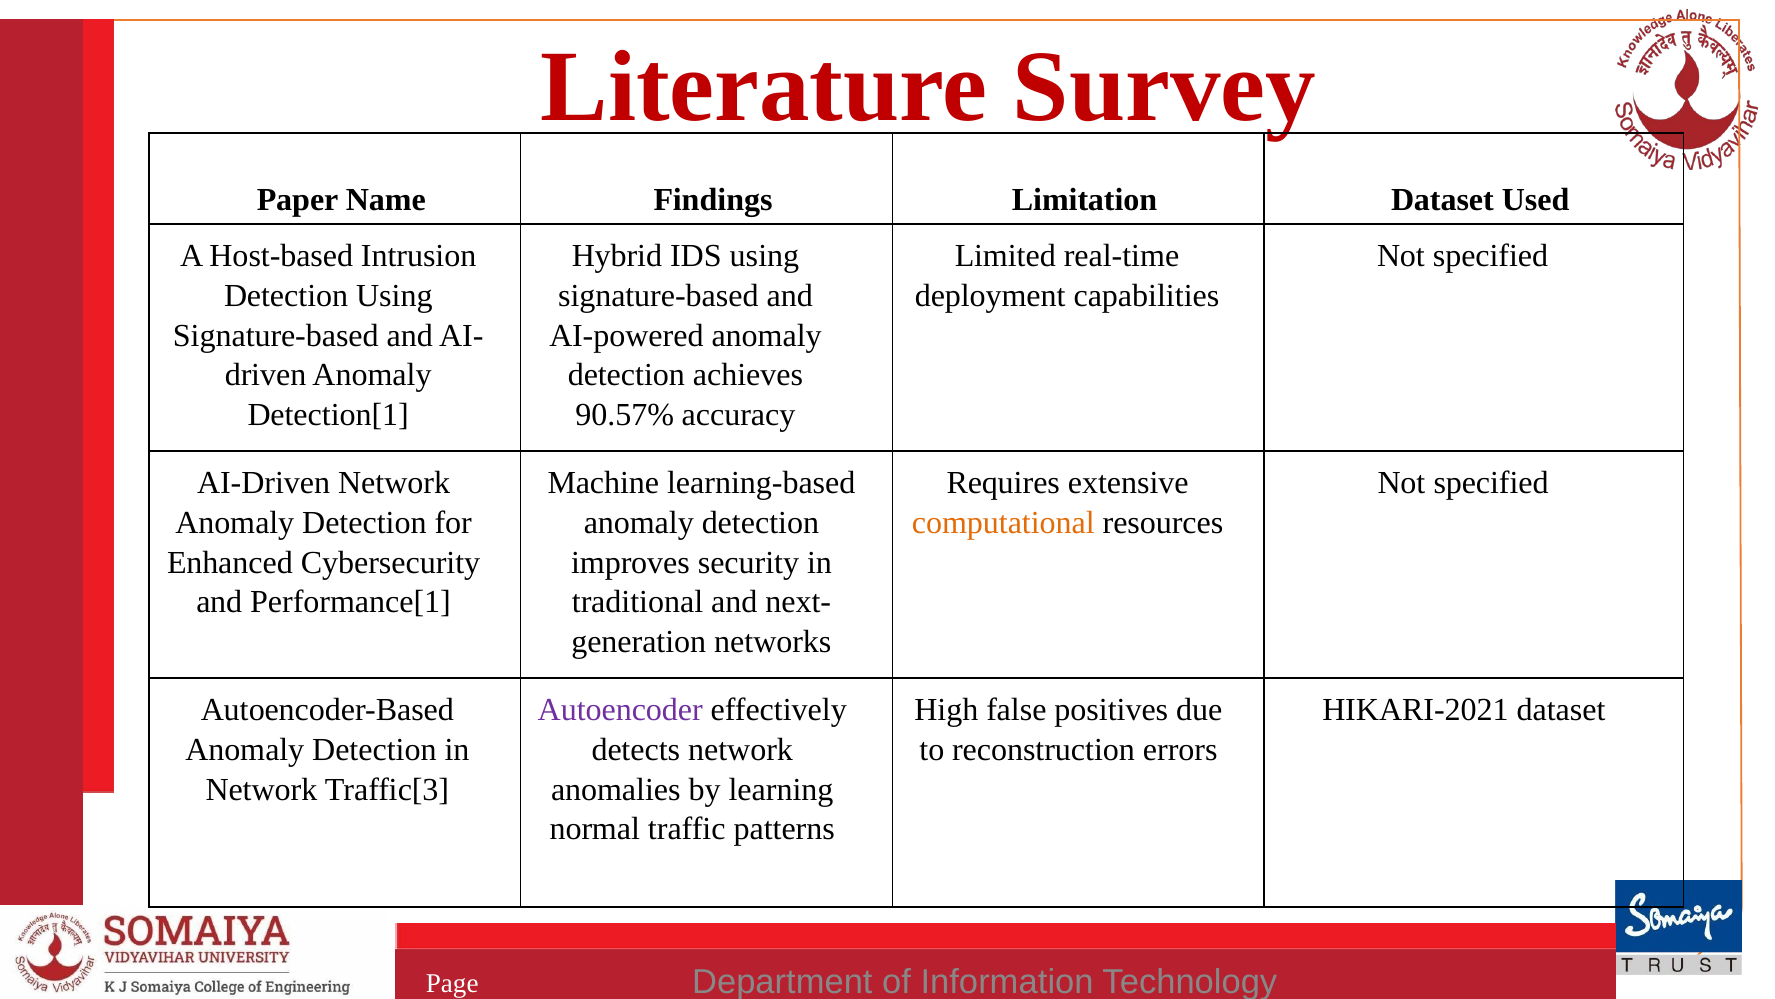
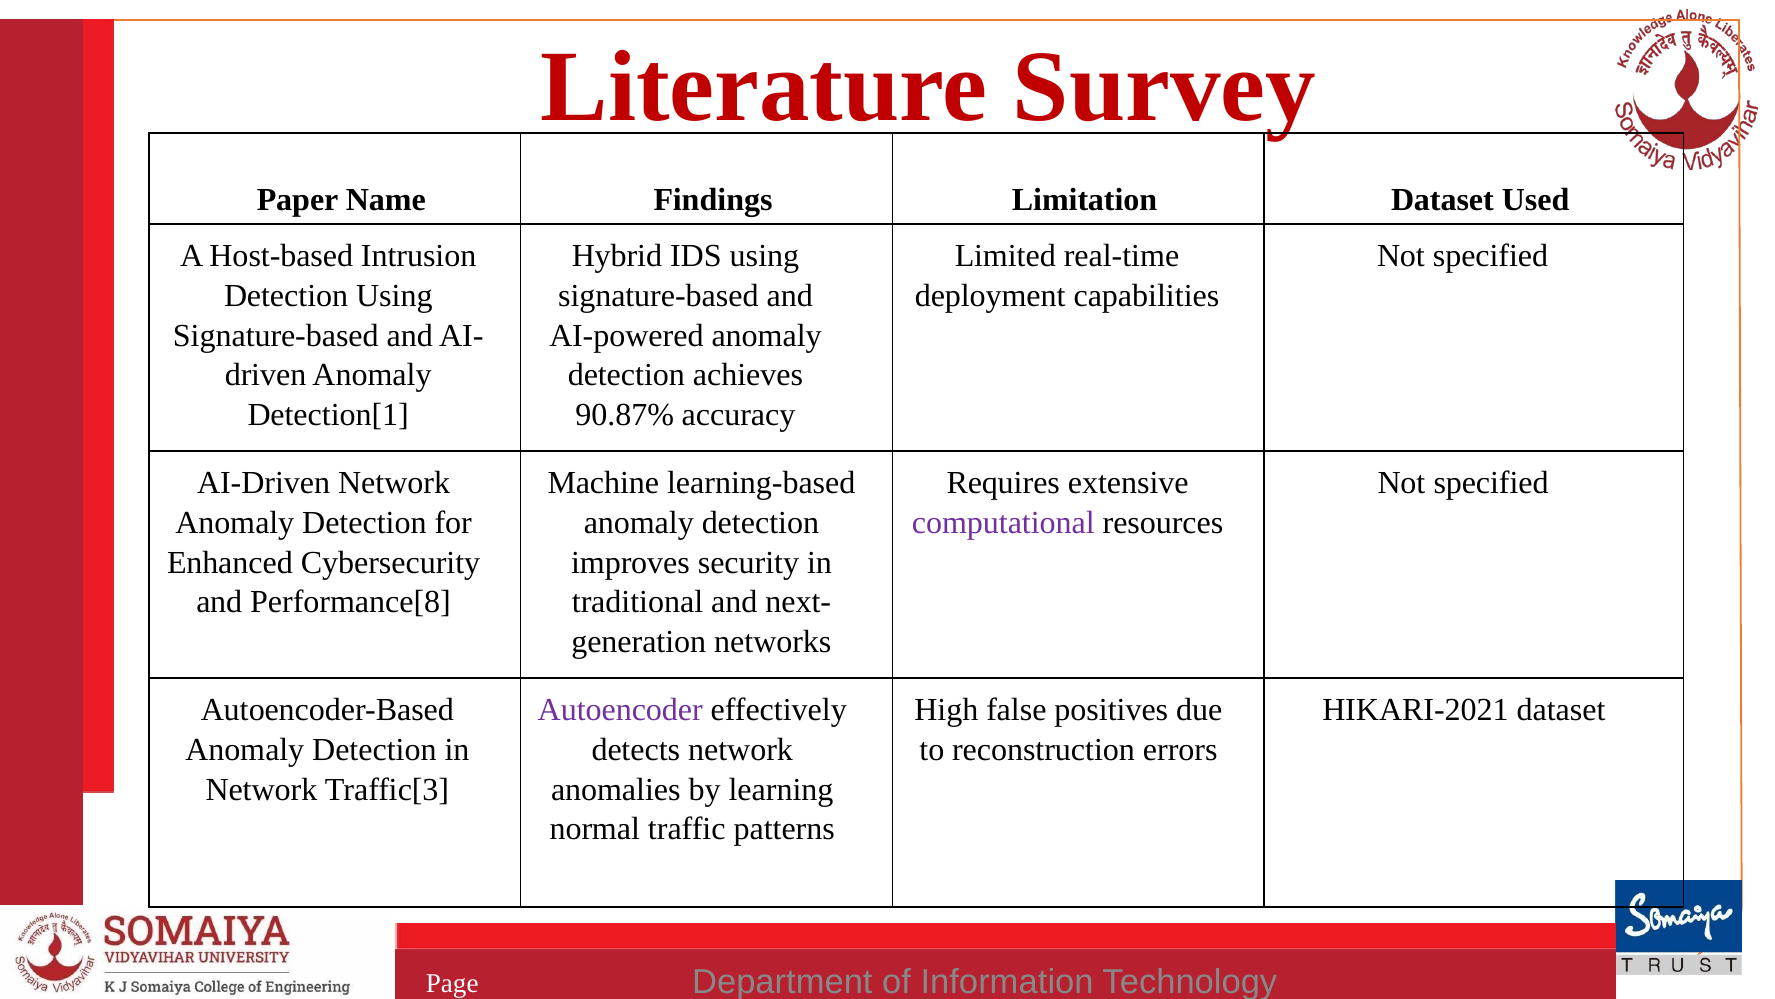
90.57%: 90.57% -> 90.87%
computational colour: orange -> purple
Performance[1: Performance[1 -> Performance[8
